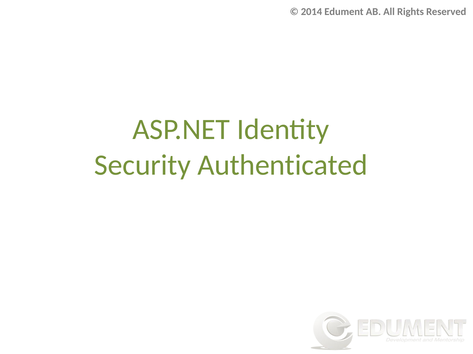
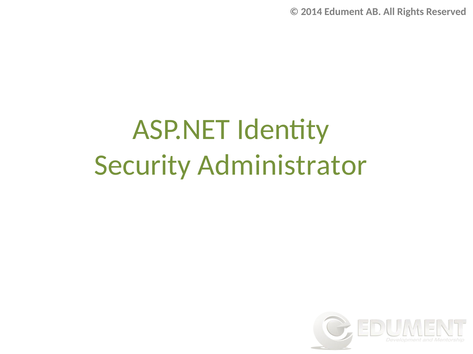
Authenticated: Authenticated -> Administrator
